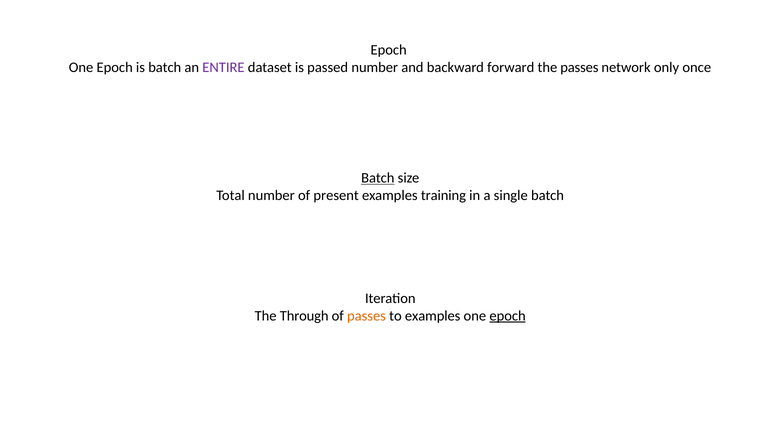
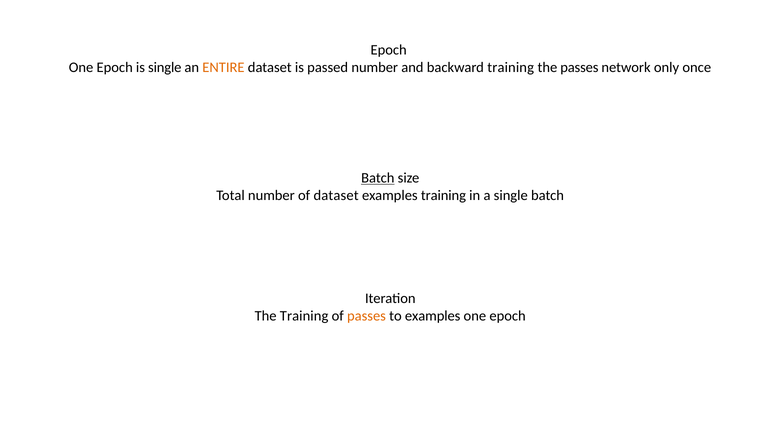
is batch: batch -> single
ENTIRE colour: purple -> orange
backward forward: forward -> training
of present: present -> dataset
The Through: Through -> Training
epoch at (508, 315) underline: present -> none
